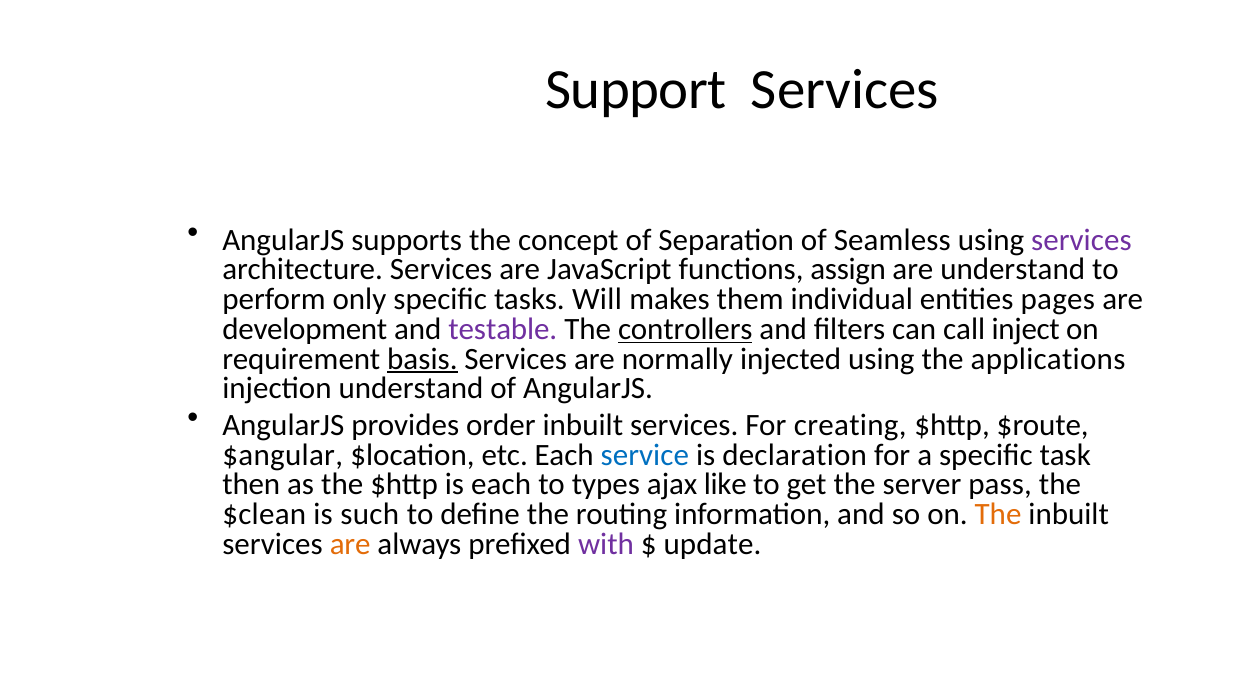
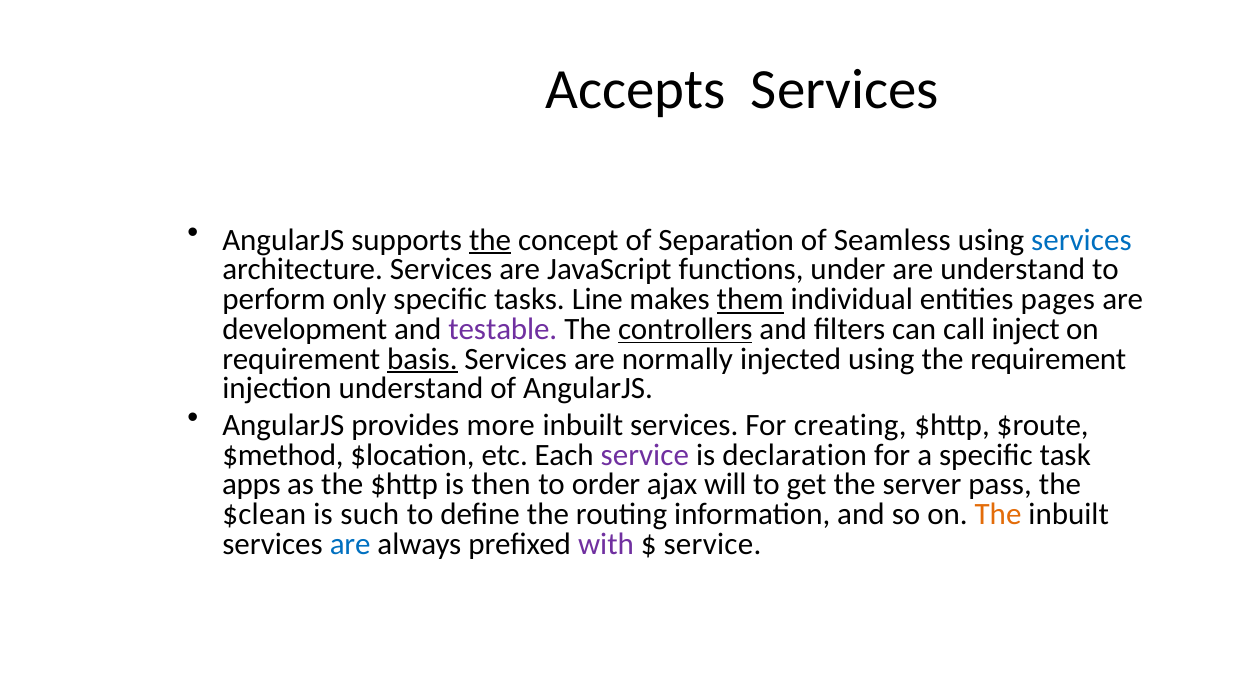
Support: Support -> Accepts
the at (490, 240) underline: none -> present
services at (1081, 240) colour: purple -> blue
assign: assign -> under
Will: Will -> Line
them underline: none -> present
the applications: applications -> requirement
order: order -> more
$angular: $angular -> $method
service at (645, 455) colour: blue -> purple
then: then -> apps
is each: each -> then
types: types -> order
like: like -> will
are at (350, 544) colour: orange -> blue
update at (713, 544): update -> service
